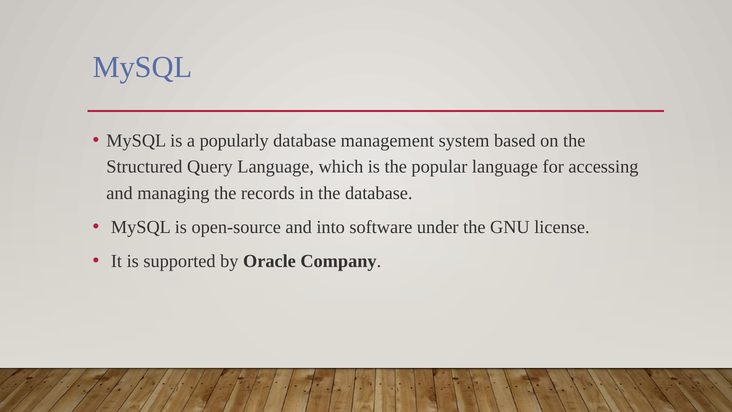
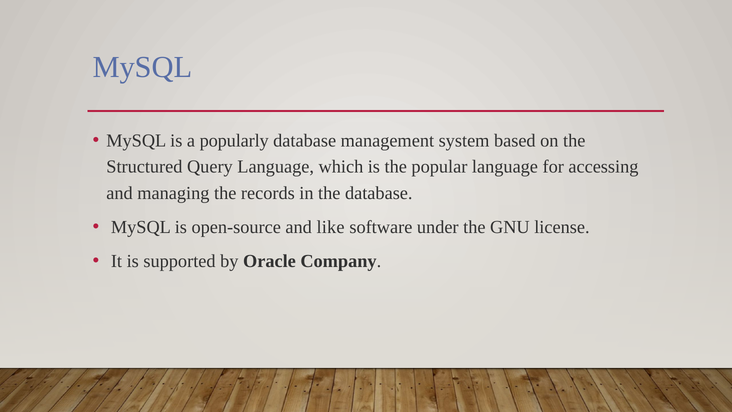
into: into -> like
